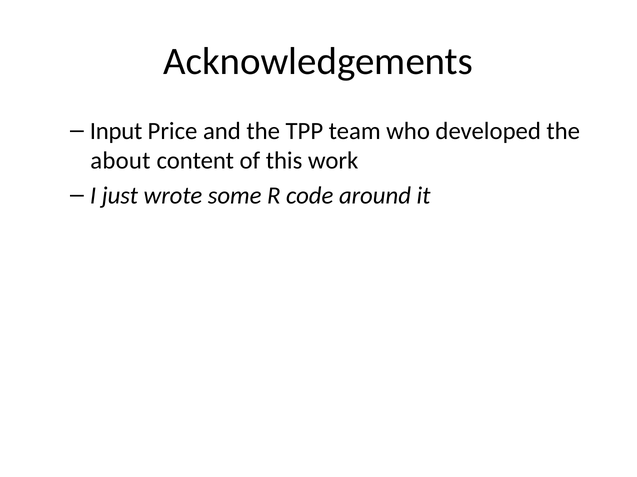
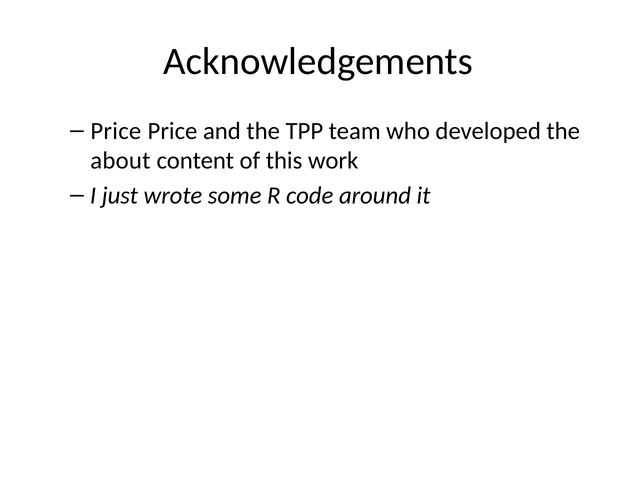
Input at (116, 131): Input -> Price
